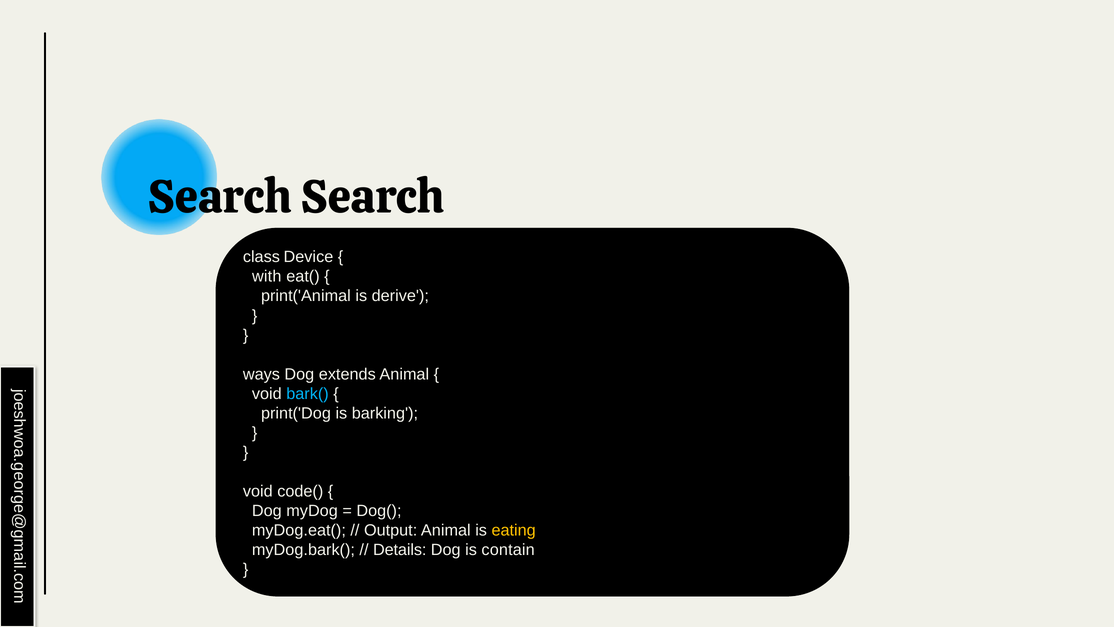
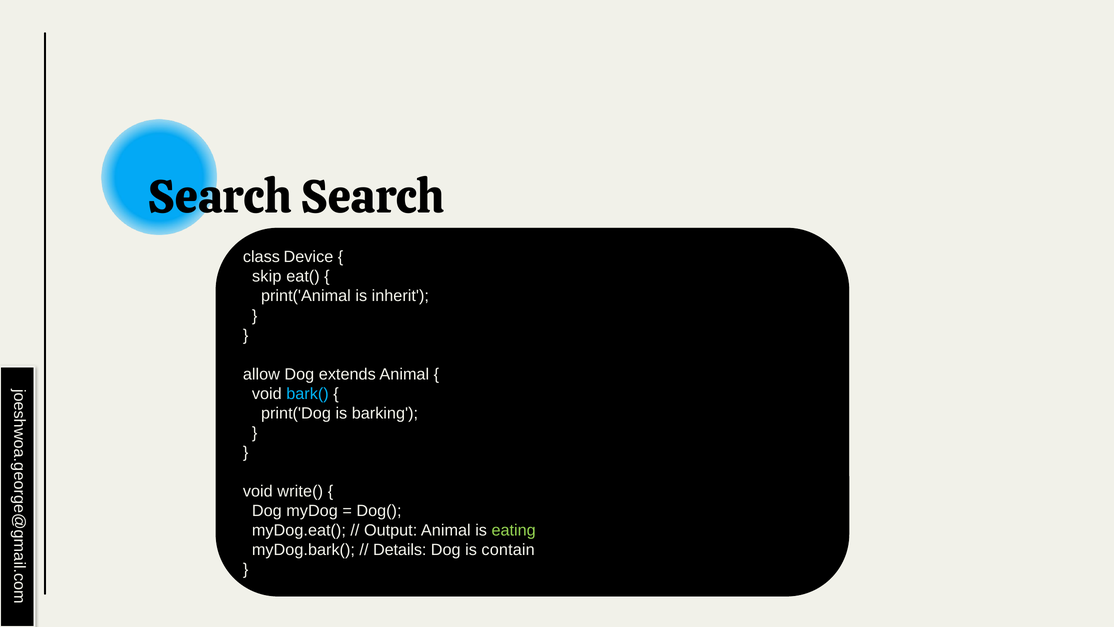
with: with -> skip
derive: derive -> inherit
ways: ways -> allow
code(: code( -> write(
eating colour: yellow -> light green
